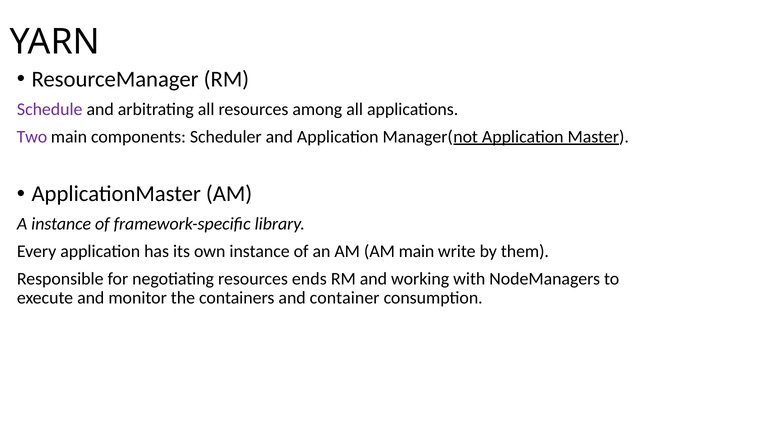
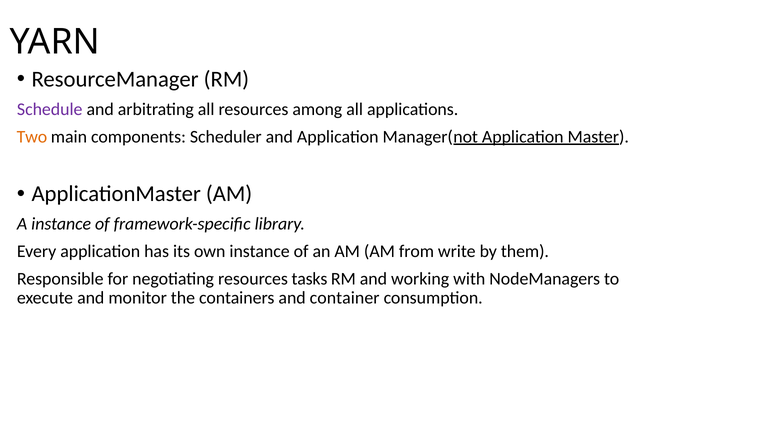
Two colour: purple -> orange
AM main: main -> from
ends: ends -> tasks
